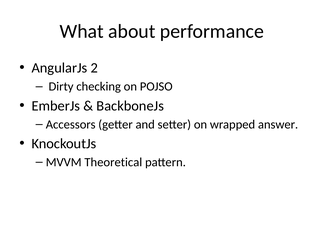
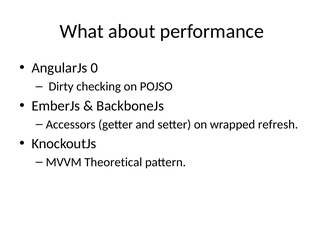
2: 2 -> 0
answer: answer -> refresh
